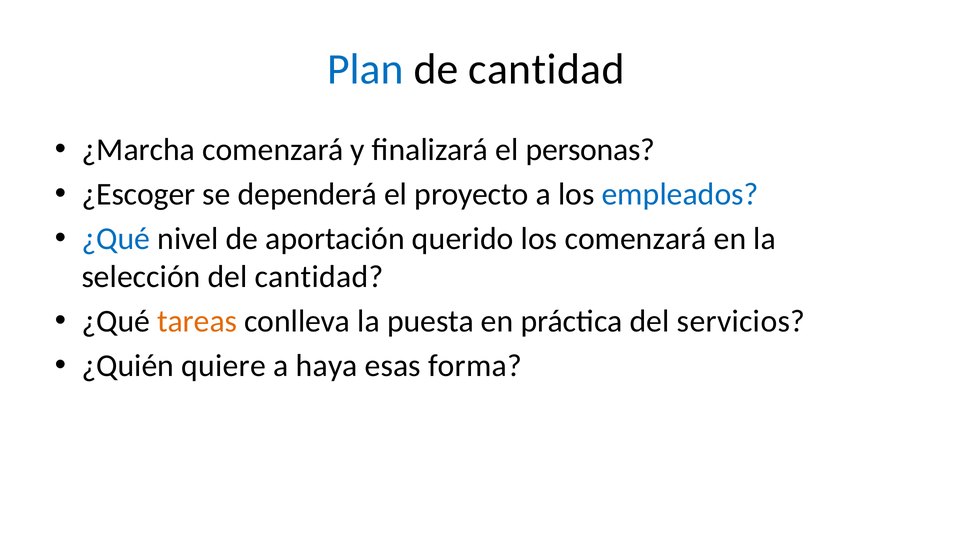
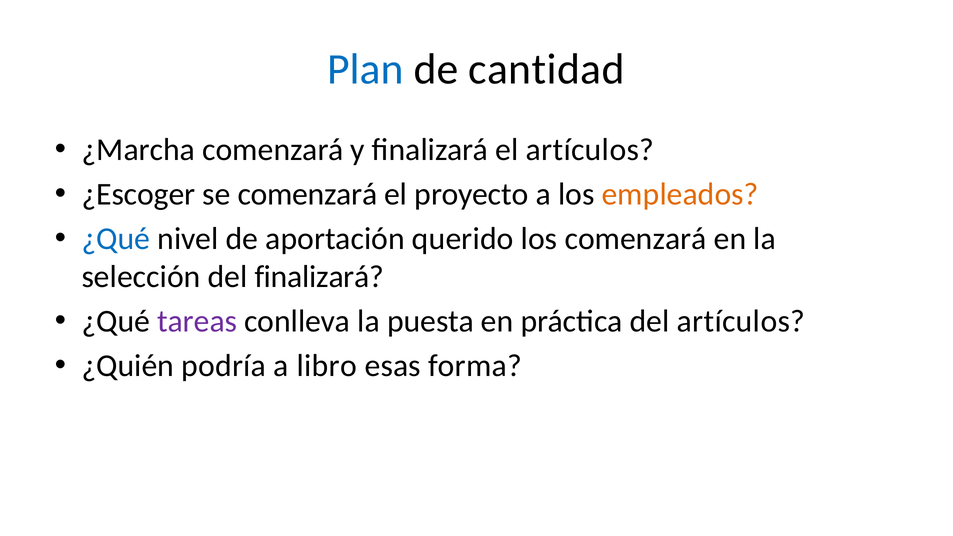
el personas: personas -> artículos
se dependerá: dependerá -> comenzará
empleados colour: blue -> orange
del cantidad: cantidad -> finalizará
tareas colour: orange -> purple
del servicios: servicios -> artículos
quiere: quiere -> podría
haya: haya -> libro
